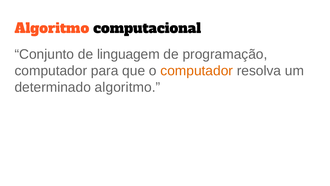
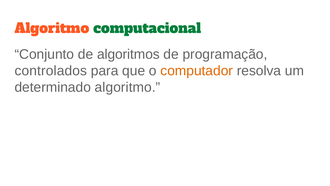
computacional colour: black -> green
linguagem: linguagem -> algoritmos
computador at (51, 71): computador -> controlados
